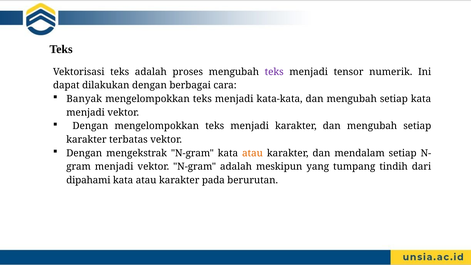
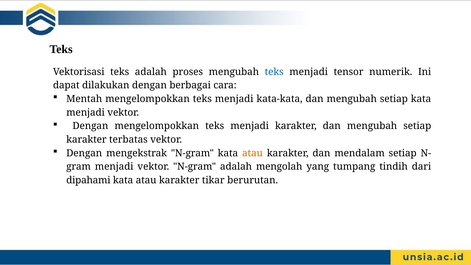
teks at (274, 72) colour: purple -> blue
Banyak: Banyak -> Mentah
meskipun: meskipun -> mengolah
pada: pada -> tikar
